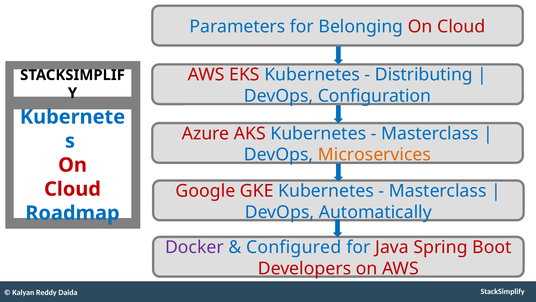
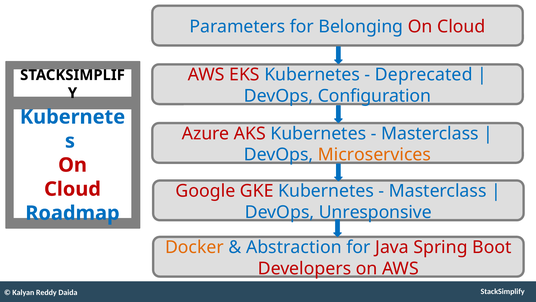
Distributing: Distributing -> Deprecated
Automatically: Automatically -> Unresponsive
Docker colour: purple -> orange
Configured: Configured -> Abstraction
